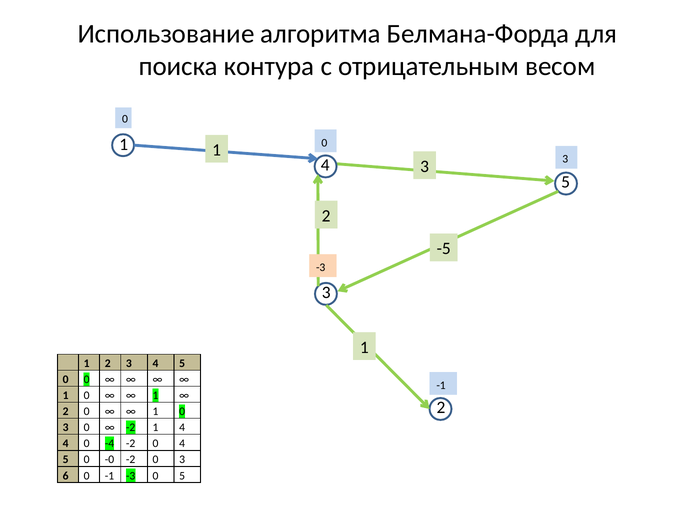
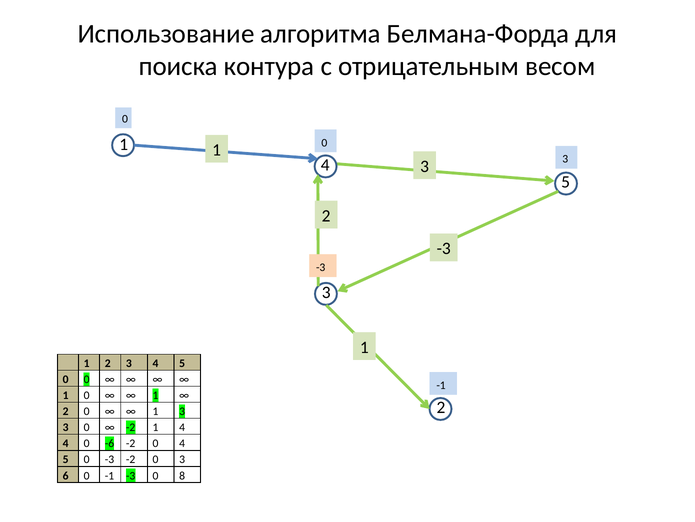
-5 at (444, 248): -5 -> -3
0 at (182, 411): 0 -> 3
-4: -4 -> -6
0 -0: -0 -> -3
0 5: 5 -> 8
